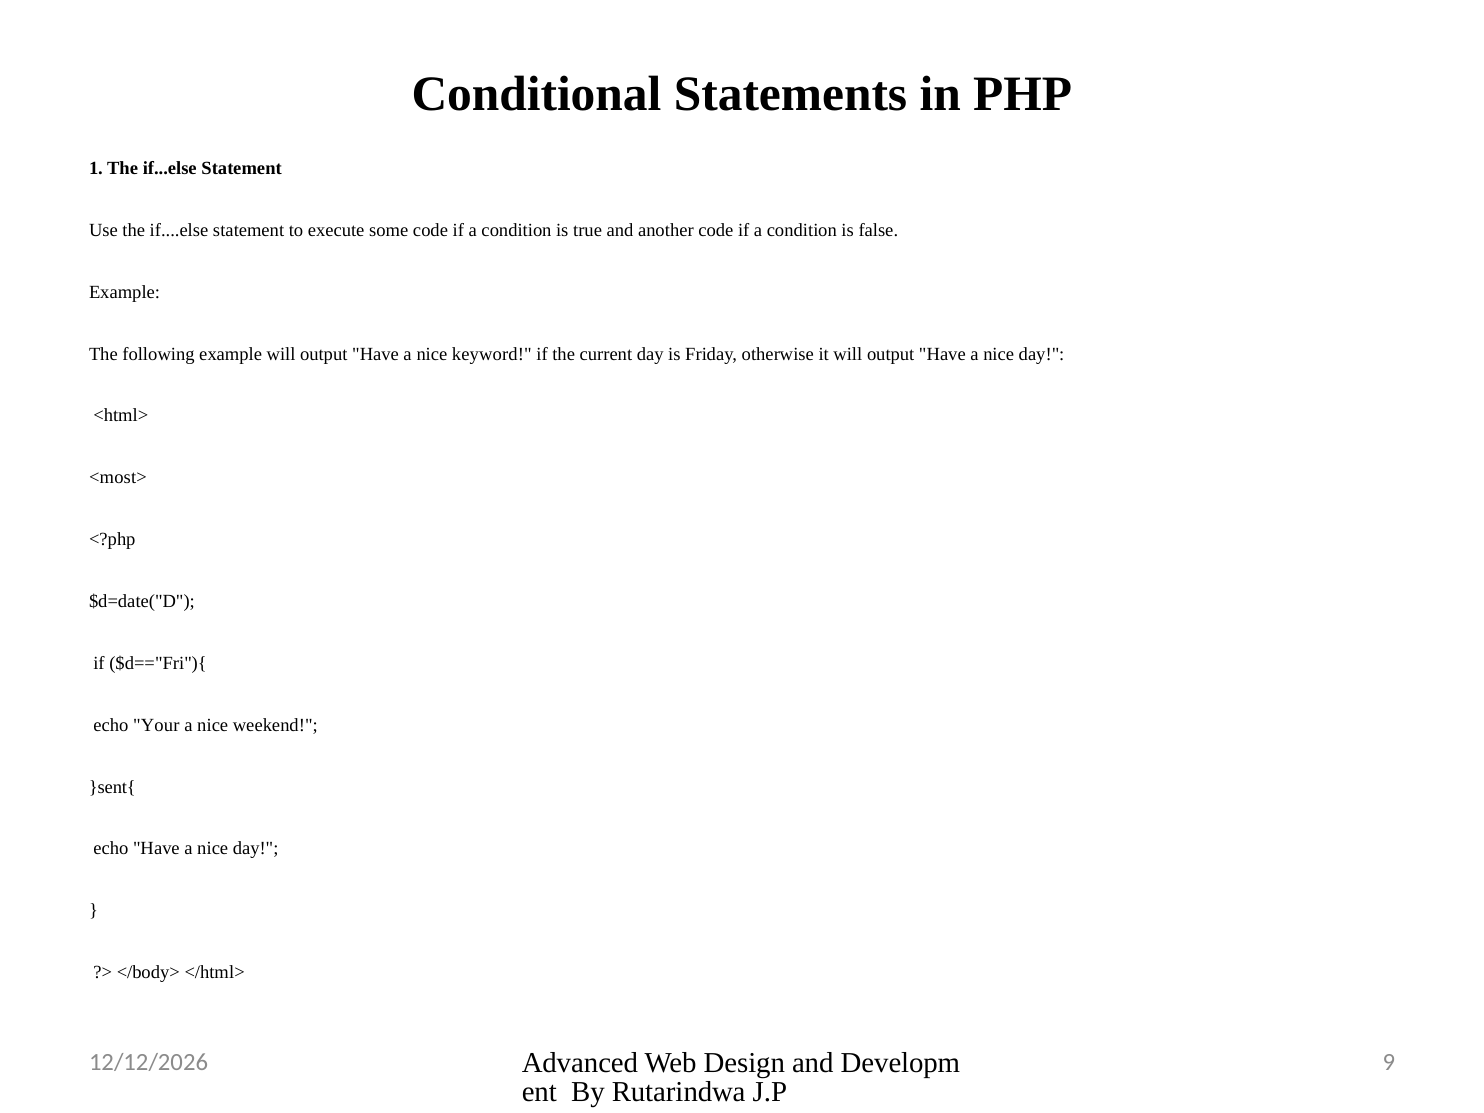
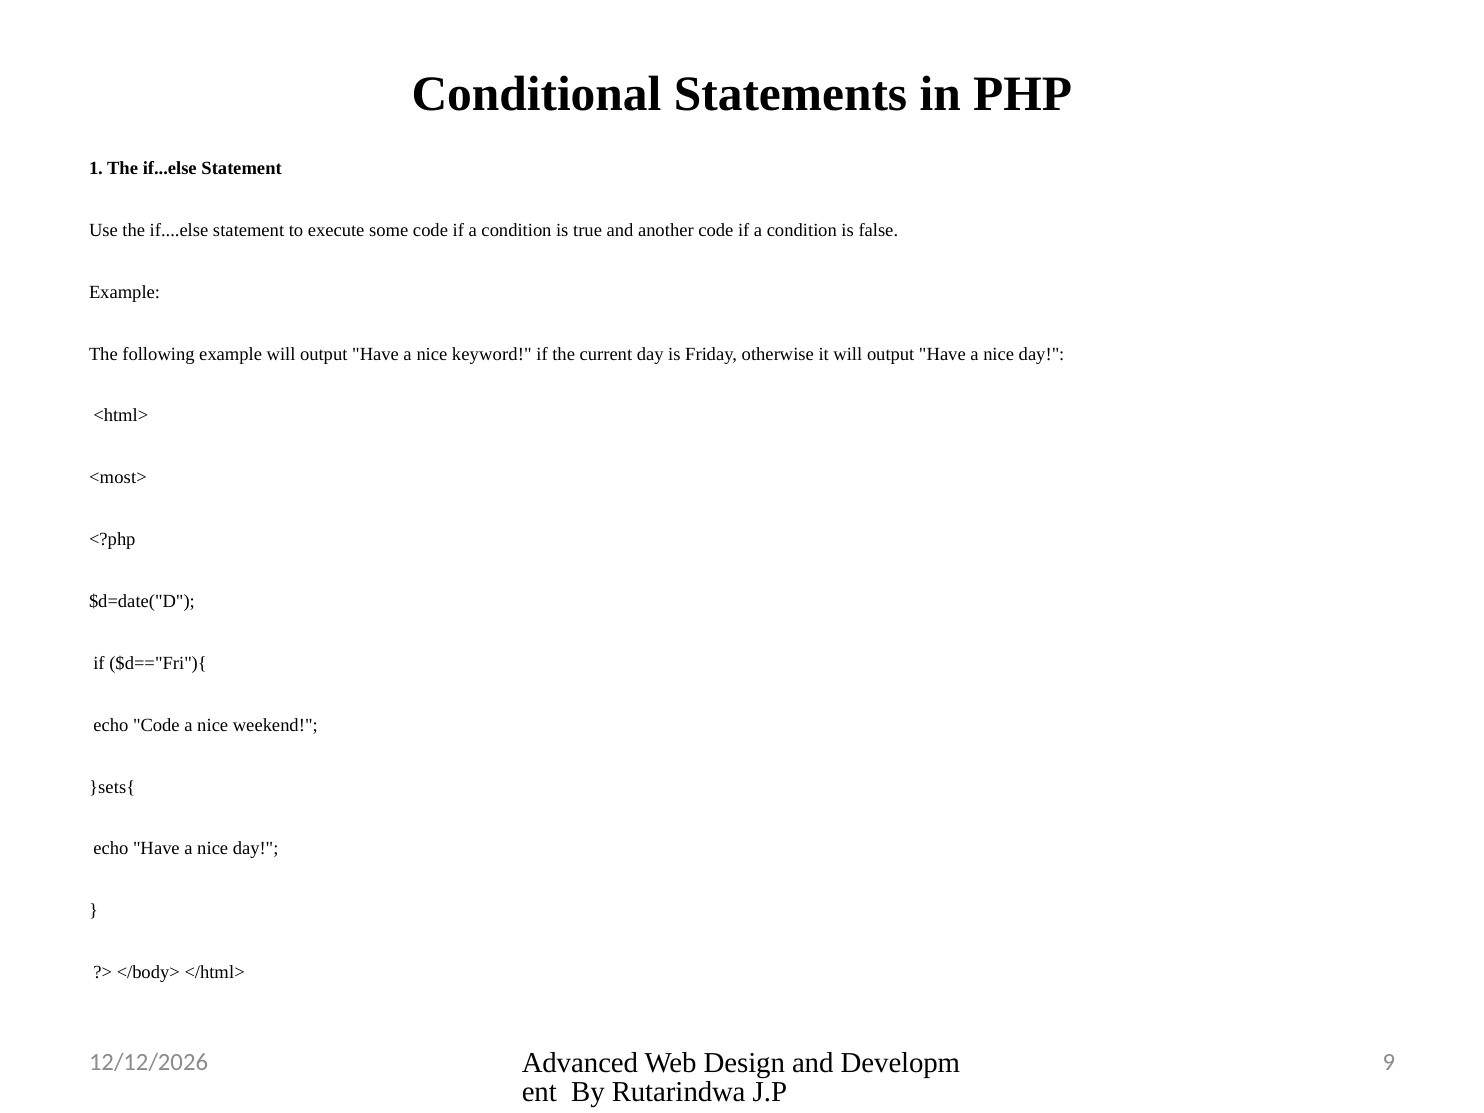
echo Your: Your -> Code
}sent{: }sent{ -> }sets{
